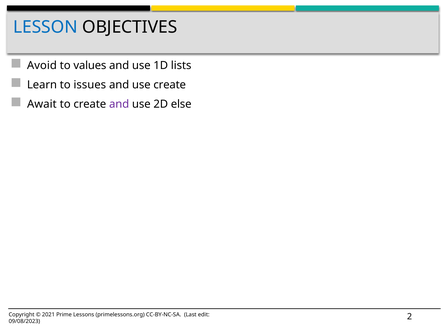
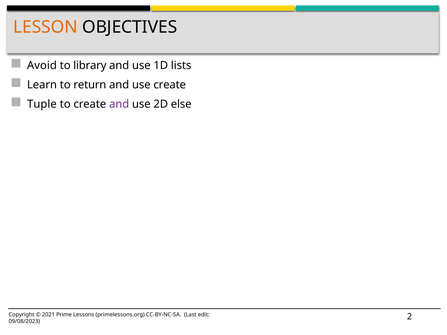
LESSON colour: blue -> orange
values: values -> library
issues: issues -> return
Await: Await -> Tuple
